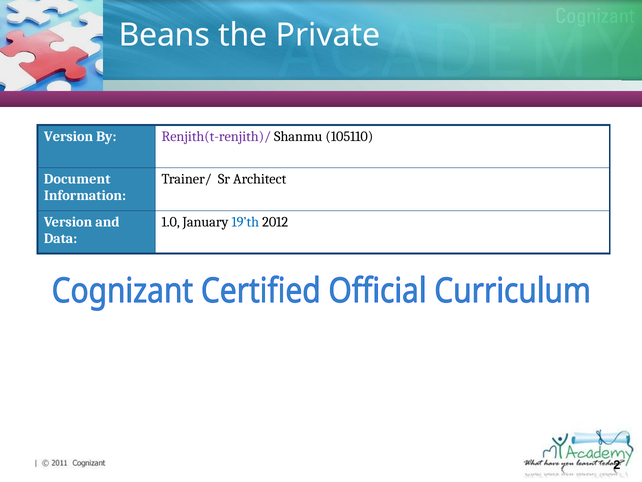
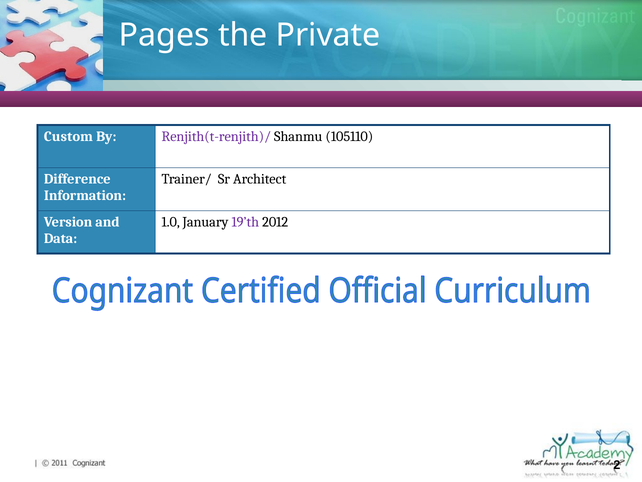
Beans: Beans -> Pages
Version at (68, 136): Version -> Custom
Document: Document -> Difference
19’th colour: blue -> purple
